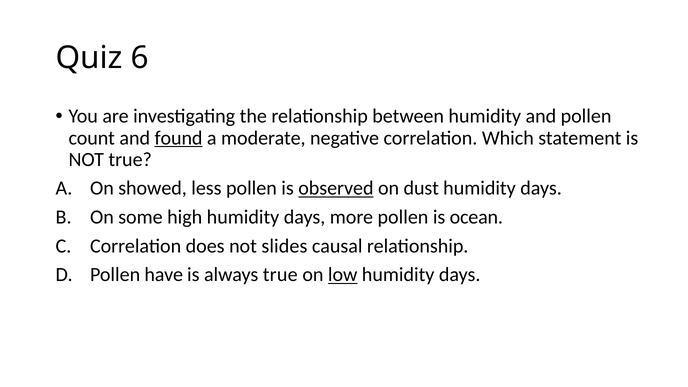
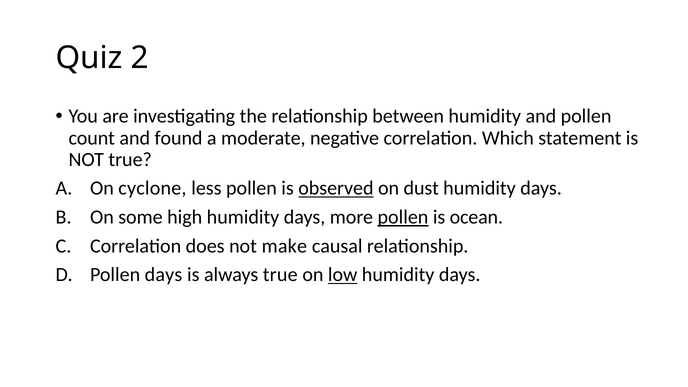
6: 6 -> 2
found underline: present -> none
showed: showed -> cyclone
pollen at (403, 217) underline: none -> present
slides: slides -> make
Pollen have: have -> days
